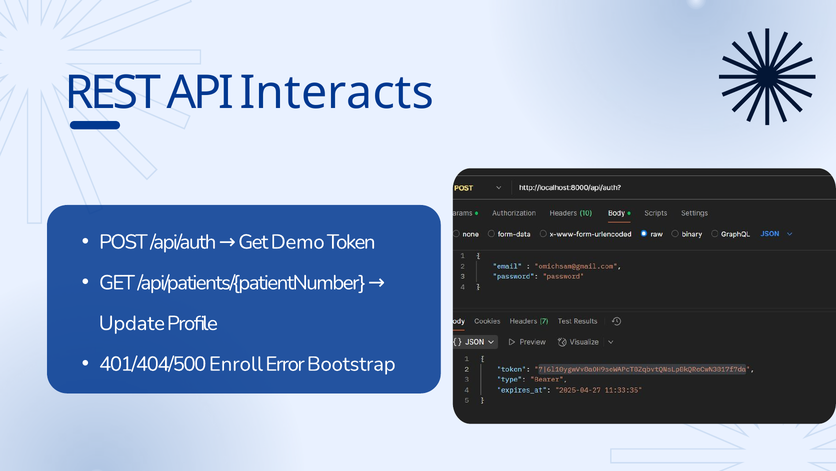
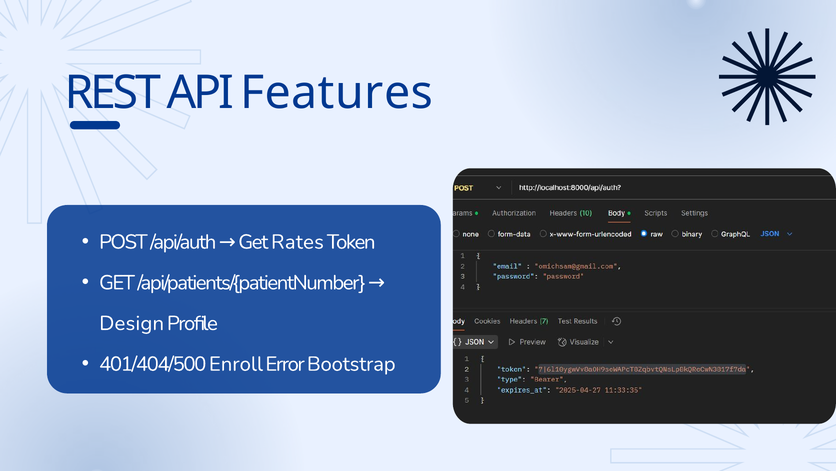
Interacts: Interacts -> Features
Demo: Demo -> Rates
Update: Update -> Design
